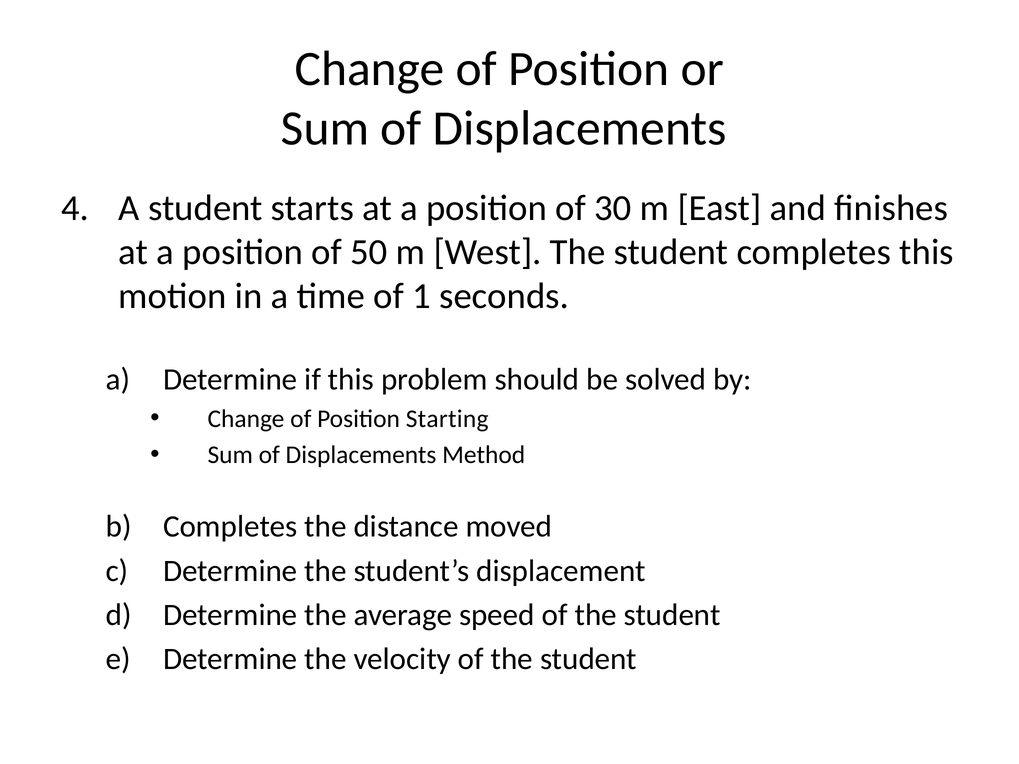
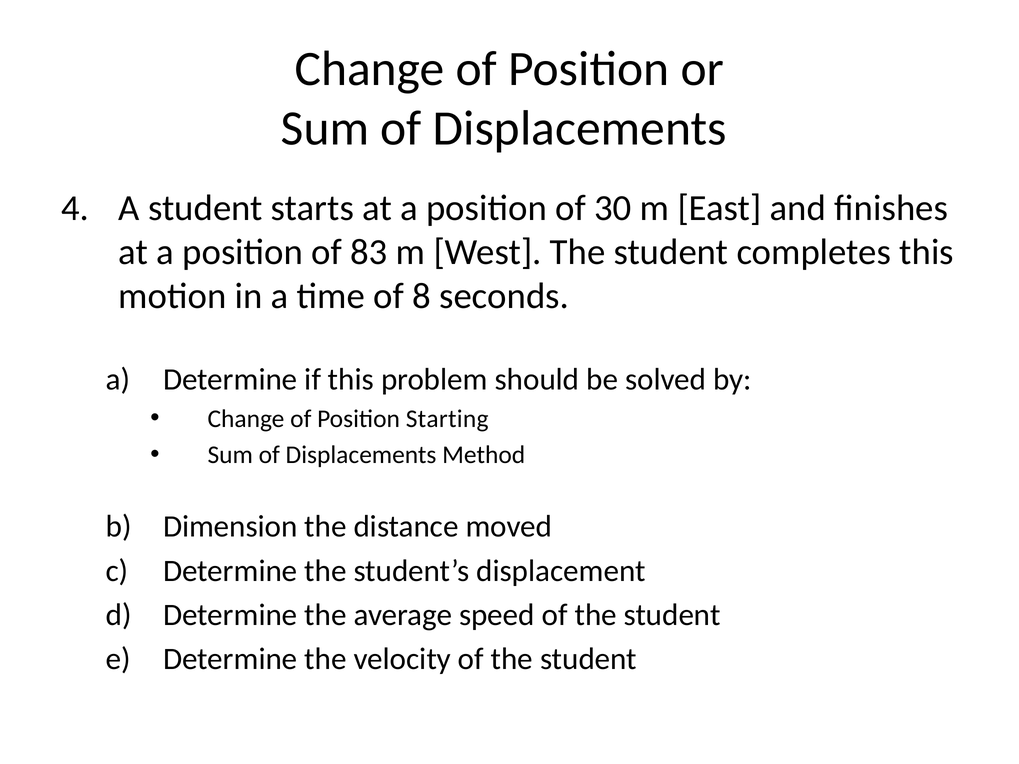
50: 50 -> 83
1: 1 -> 8
Completes at (230, 527): Completes -> Dimension
